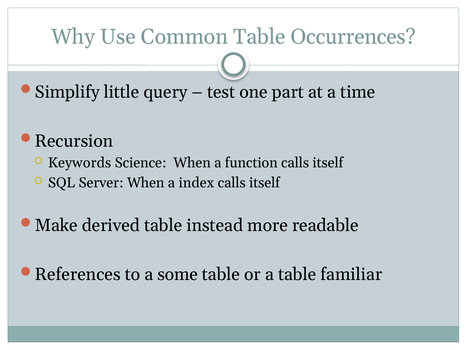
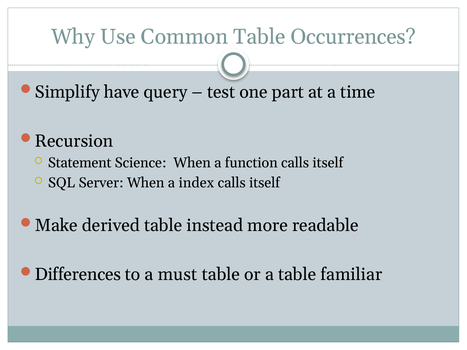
little: little -> have
Keywords: Keywords -> Statement
References: References -> Differences
some: some -> must
